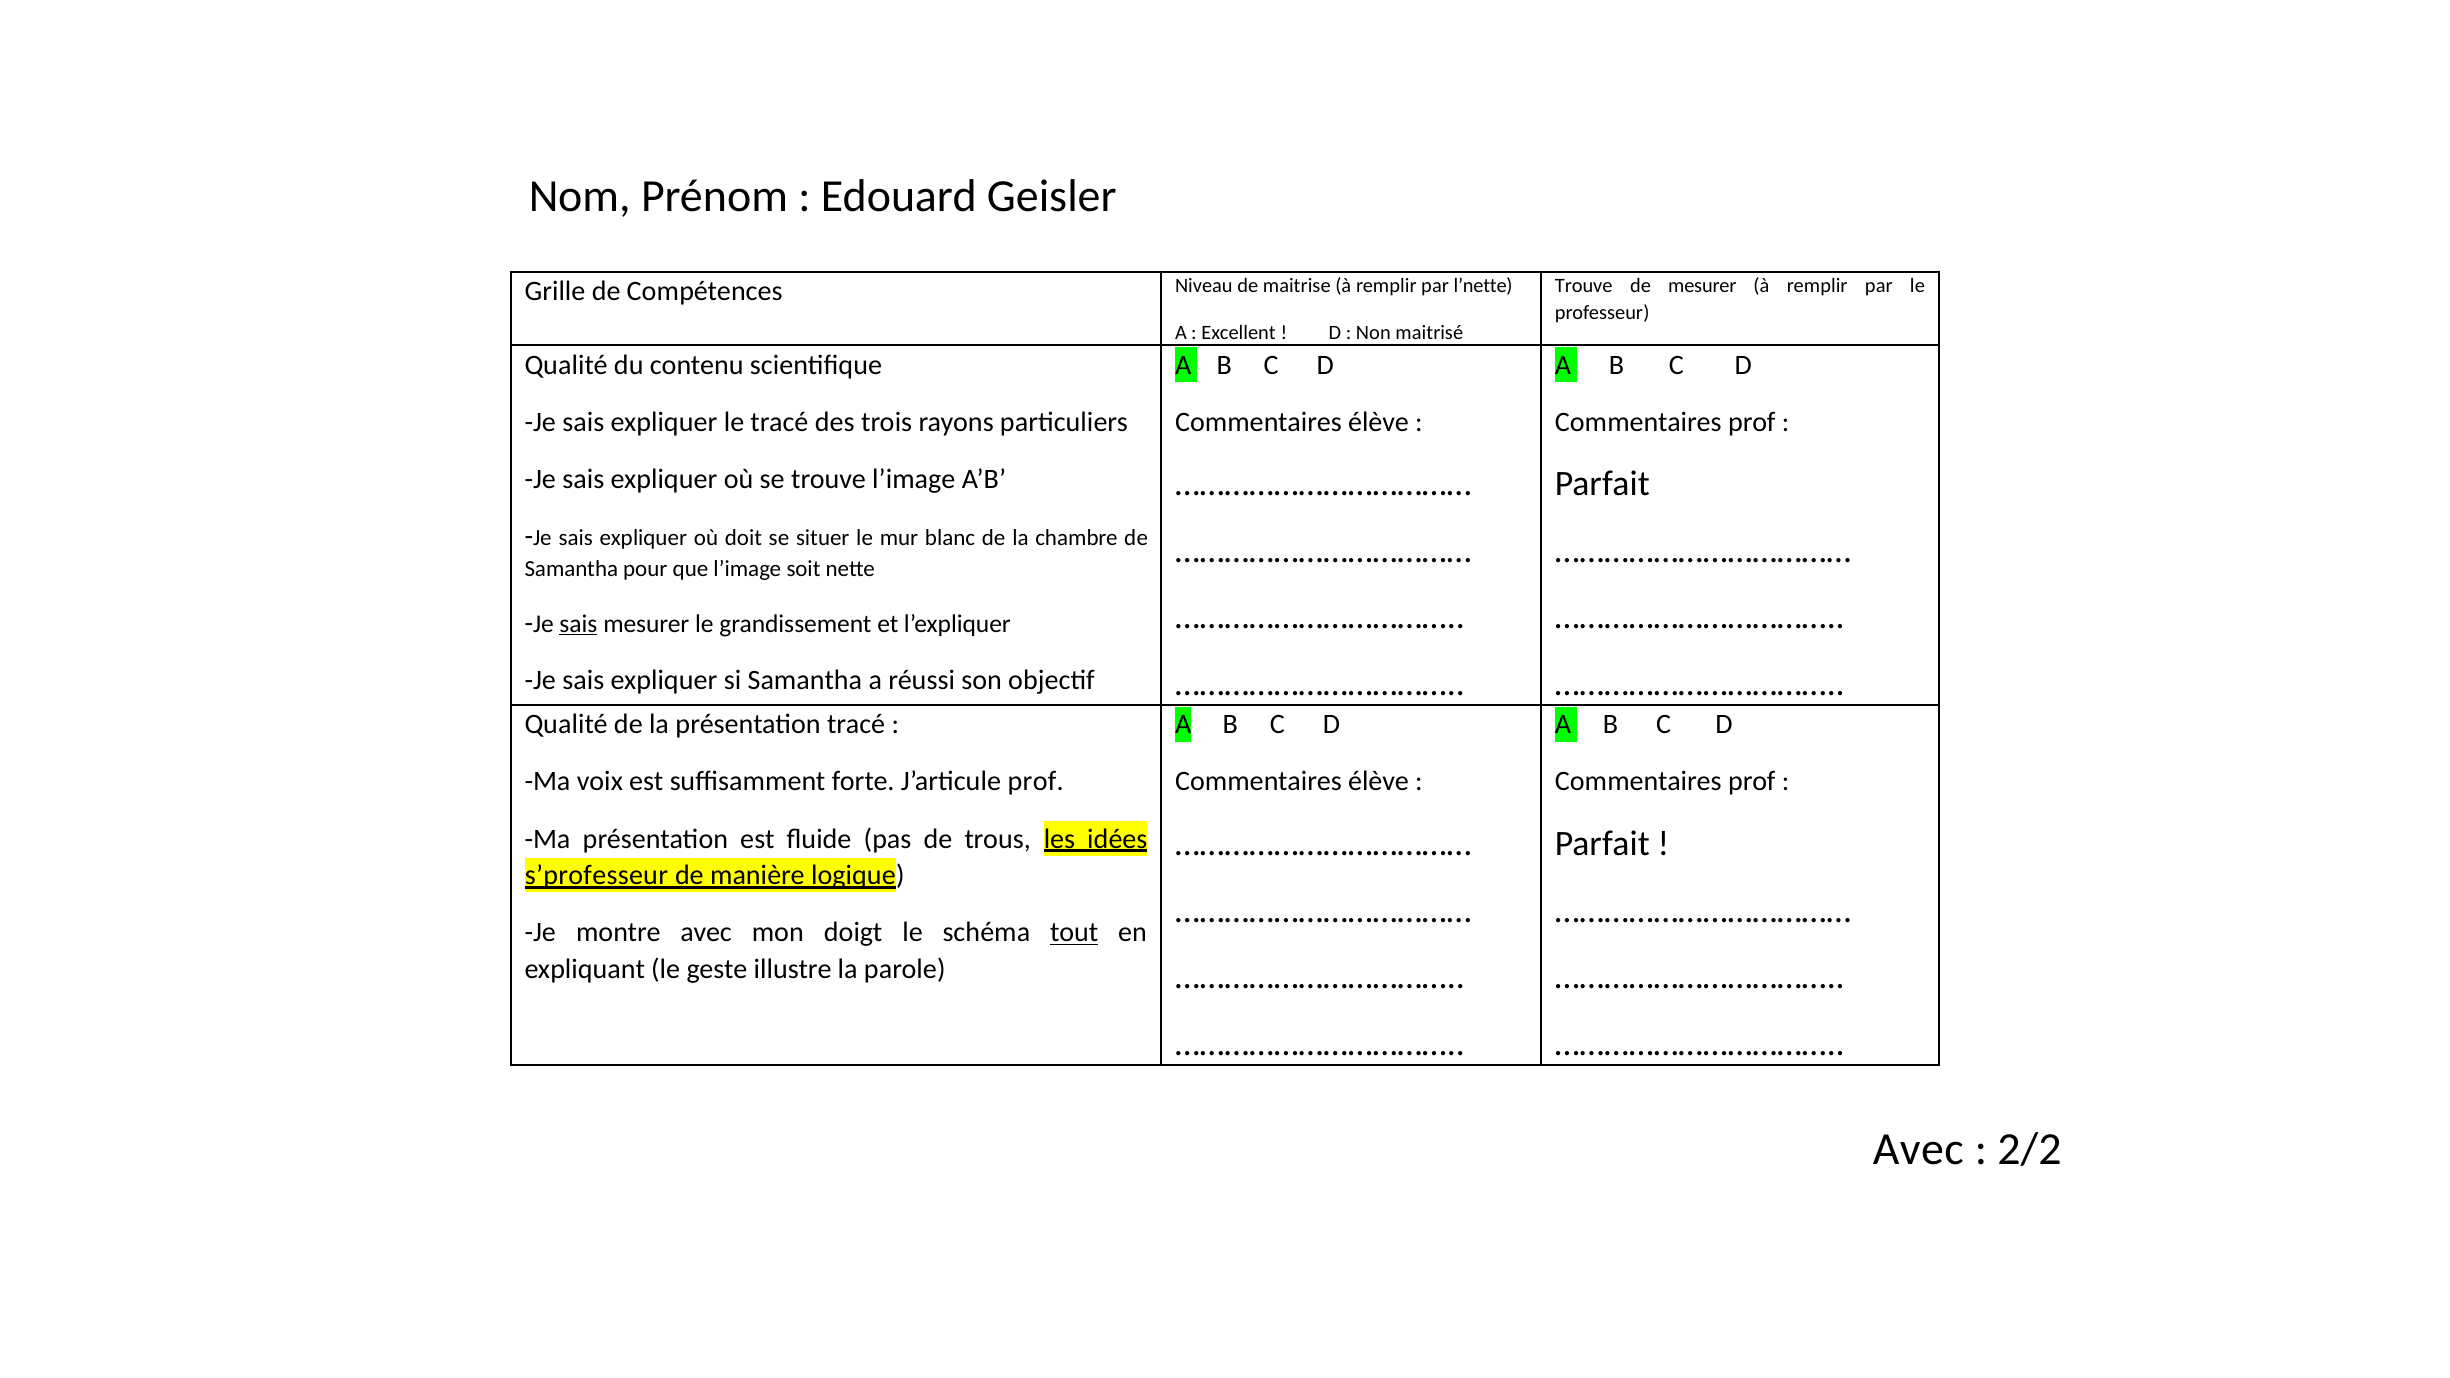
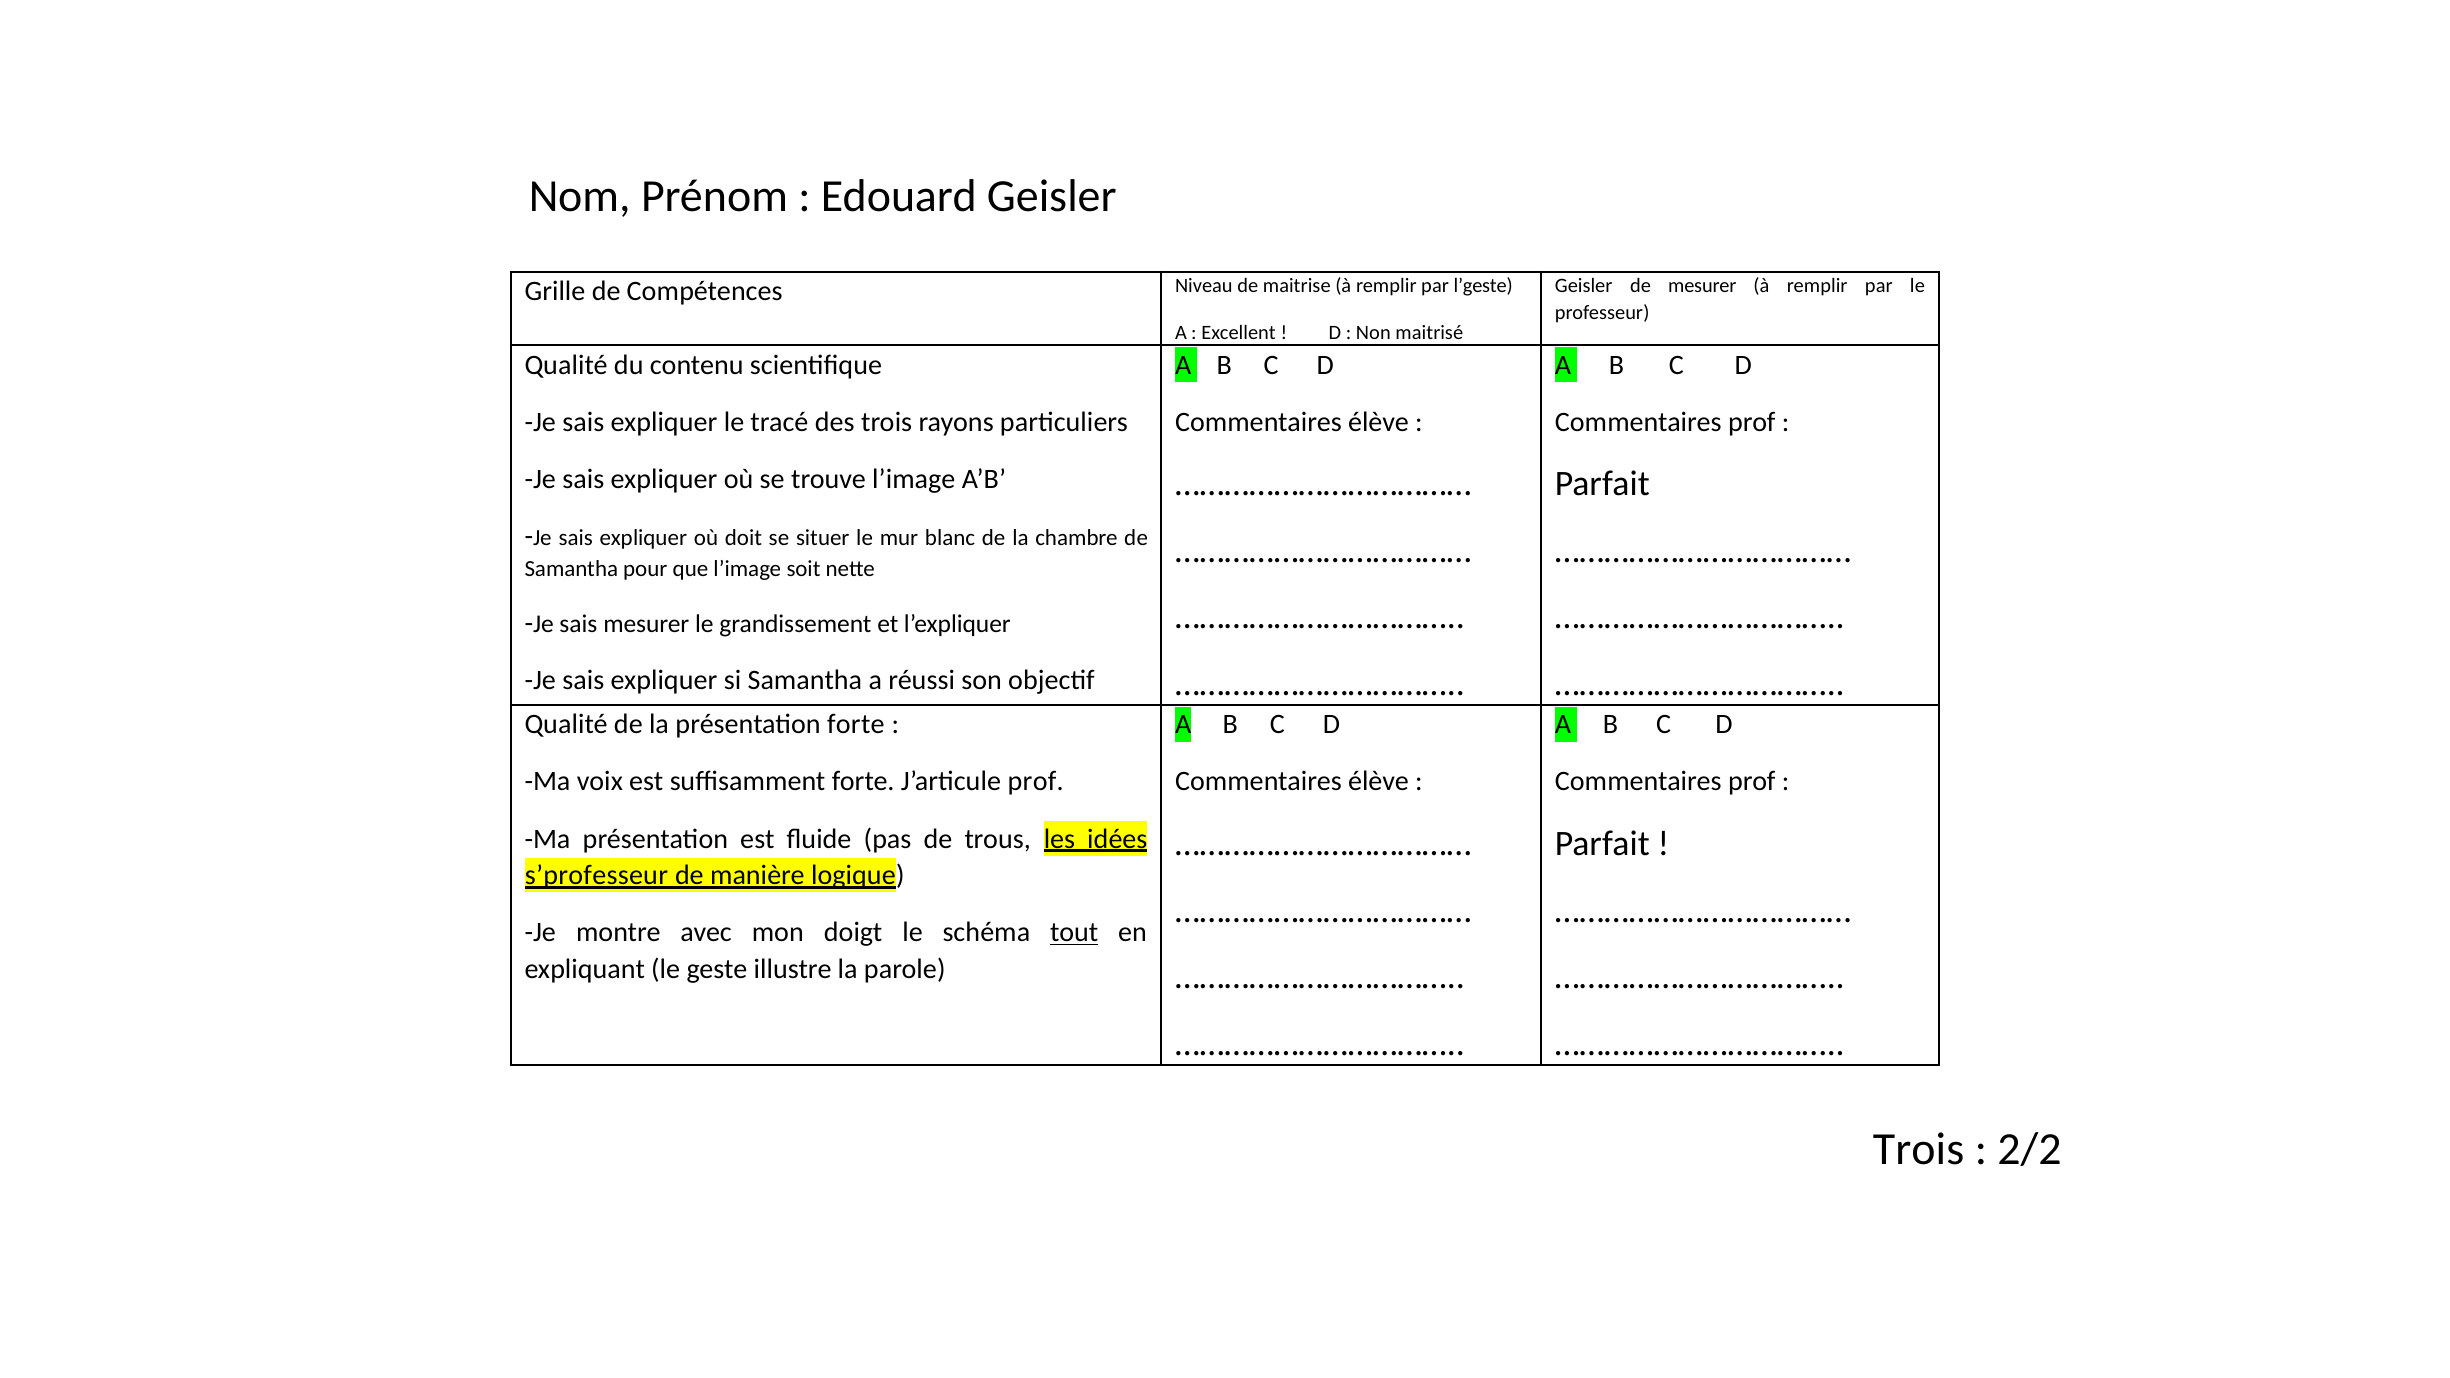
Trouve at (1584, 286): Trouve -> Geisler
l’nette: l’nette -> l’geste
sais at (578, 624) underline: present -> none
présentation tracé: tracé -> forte
Avec at (1918, 1150): Avec -> Trois
